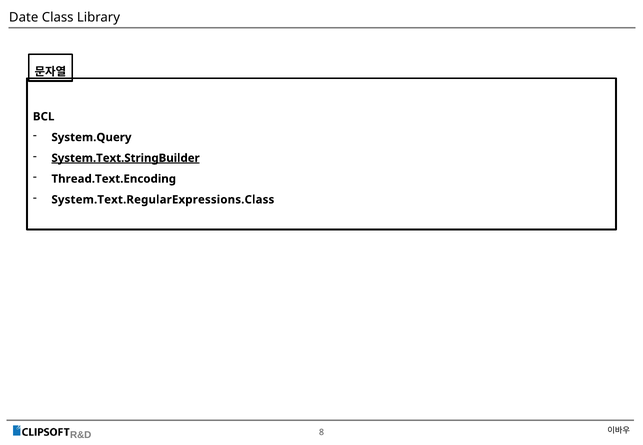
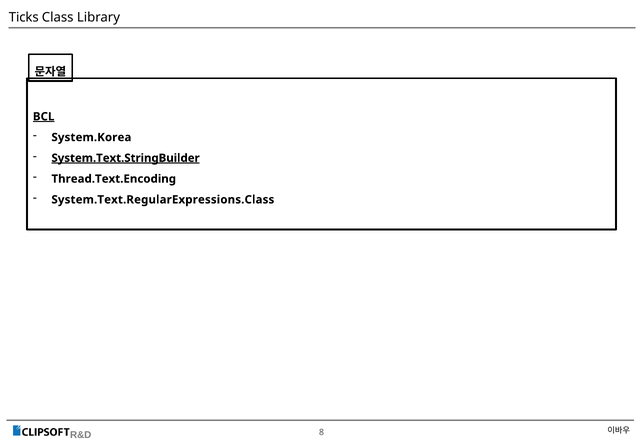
Date: Date -> Ticks
BCL underline: none -> present
System.Query: System.Query -> System.Korea
